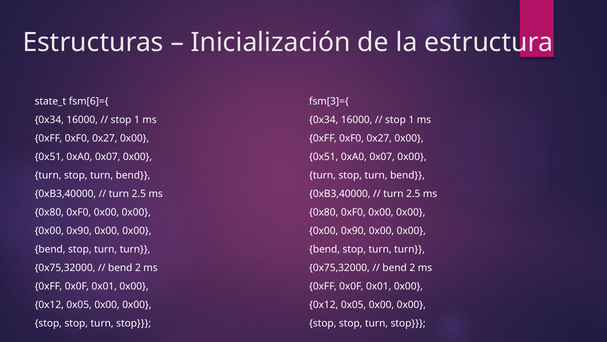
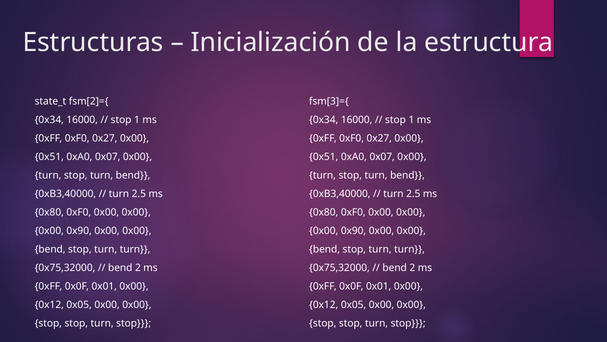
fsm[6]={: fsm[6]={ -> fsm[2]={
